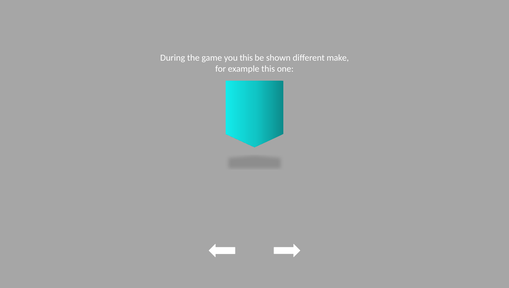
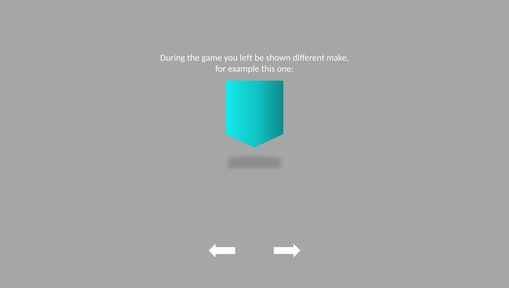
you this: this -> left
